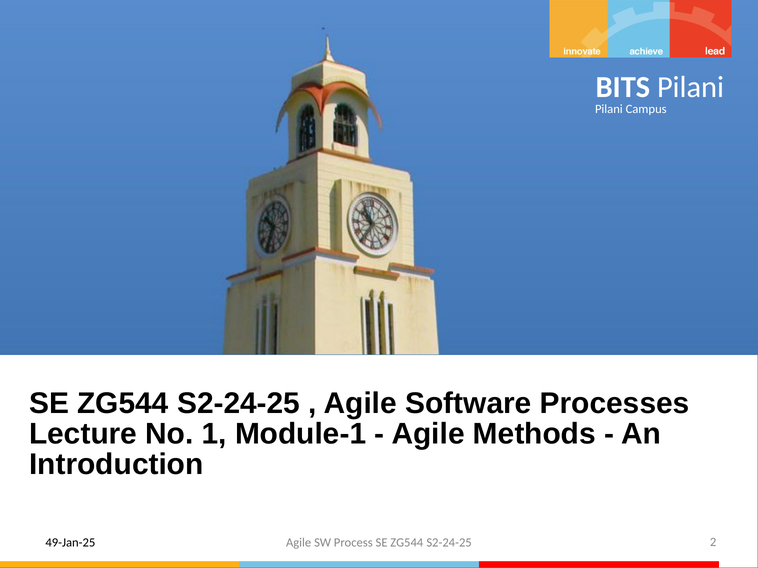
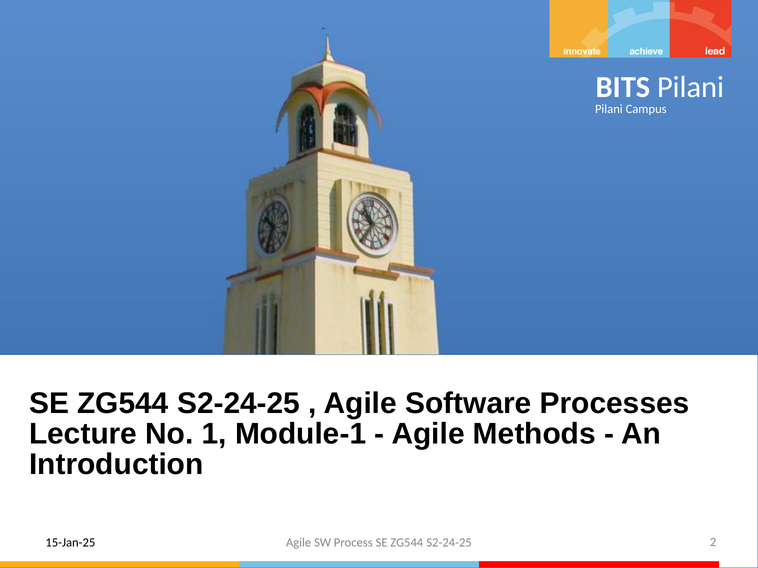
49-Jan-25: 49-Jan-25 -> 15-Jan-25
